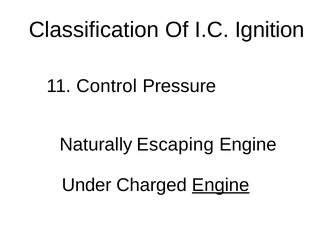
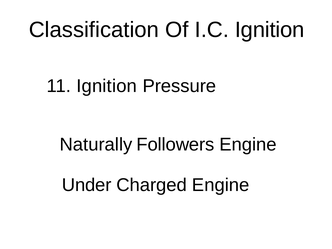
11 Control: Control -> Ignition
Escaping: Escaping -> Followers
Engine at (221, 185) underline: present -> none
